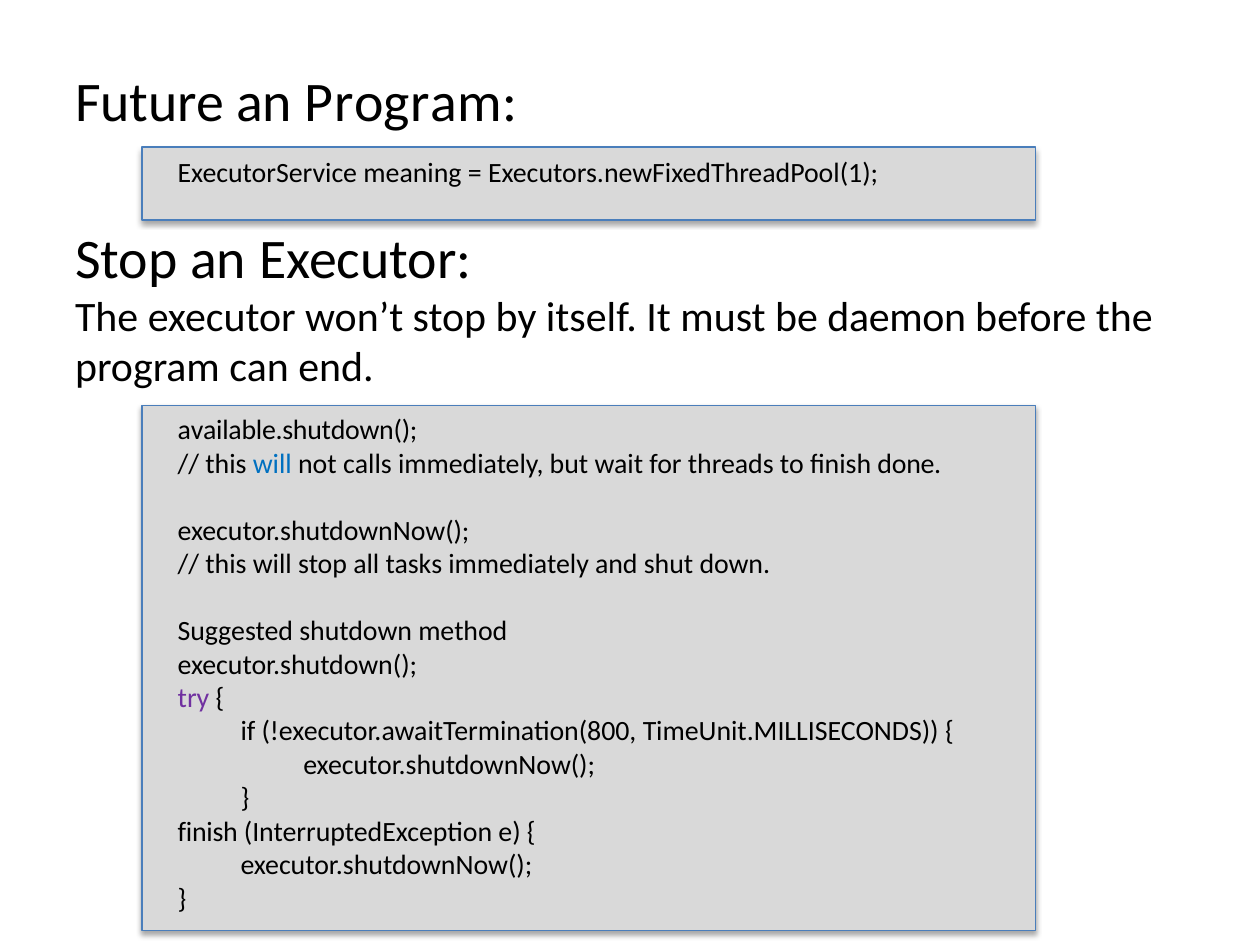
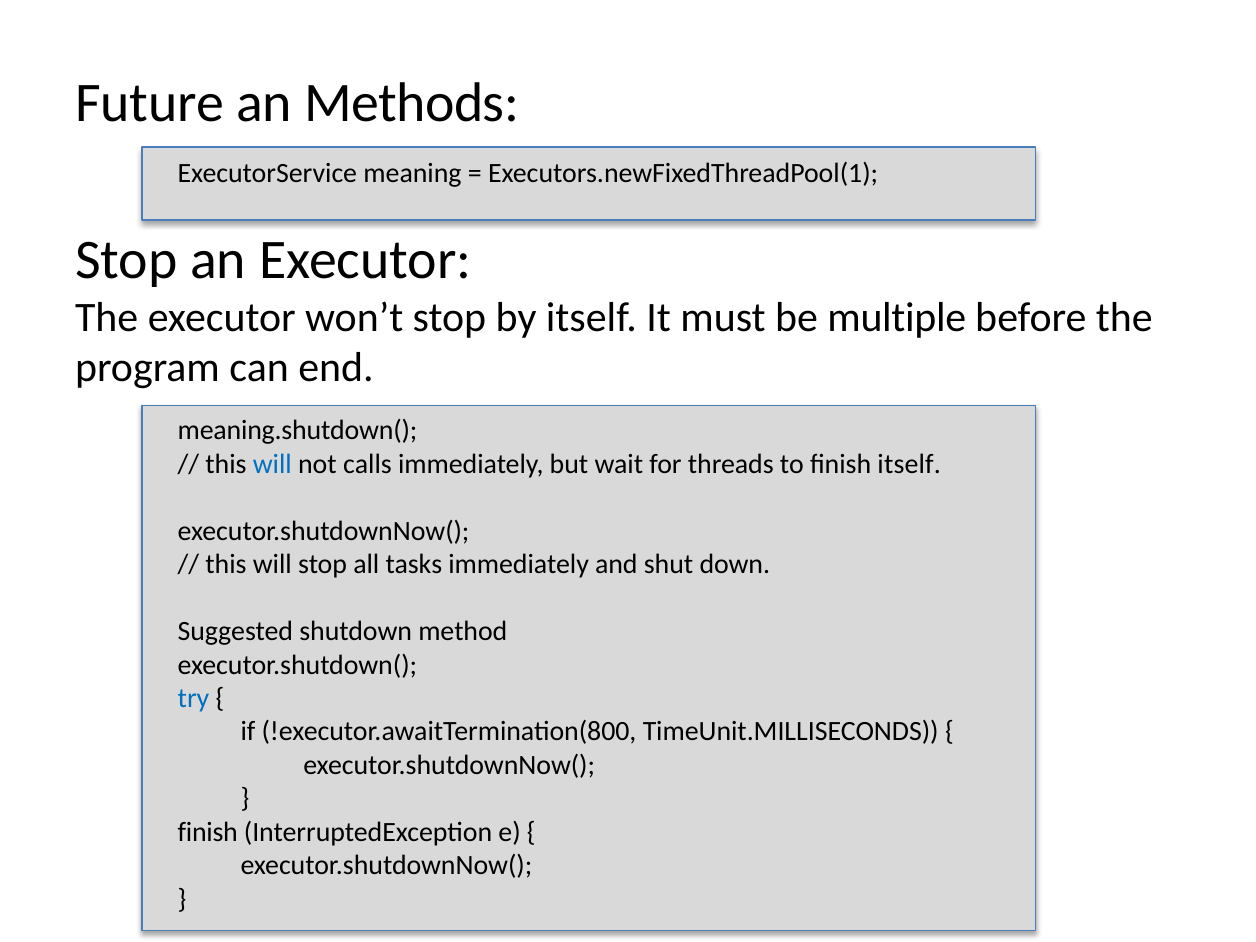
an Program: Program -> Methods
daemon: daemon -> multiple
available.shutdown(: available.shutdown( -> meaning.shutdown(
finish done: done -> itself
try colour: purple -> blue
